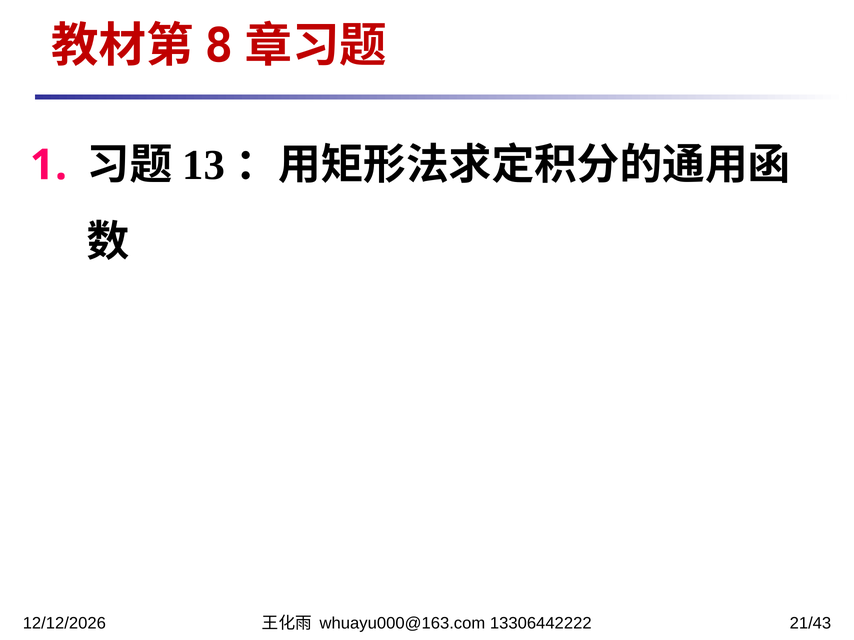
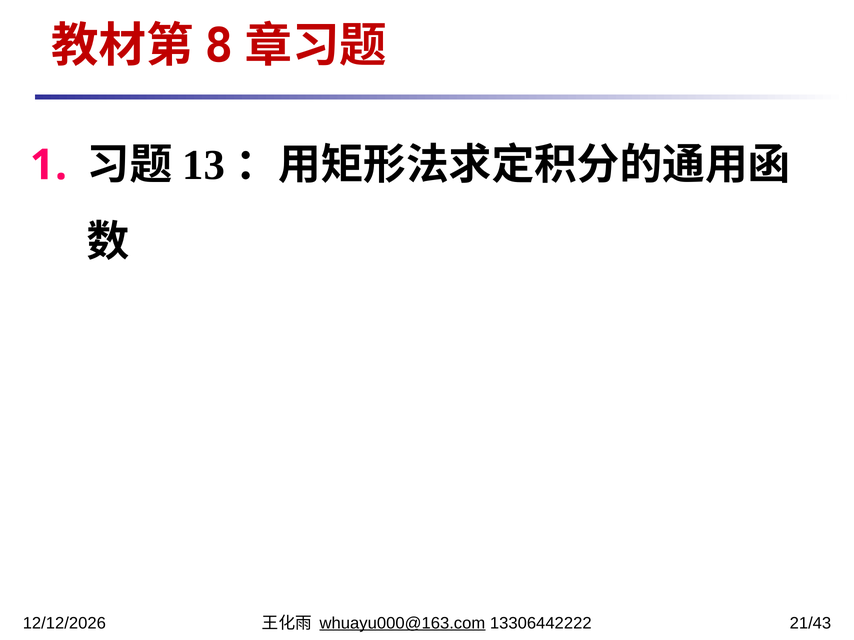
whuayu000@163.com underline: none -> present
